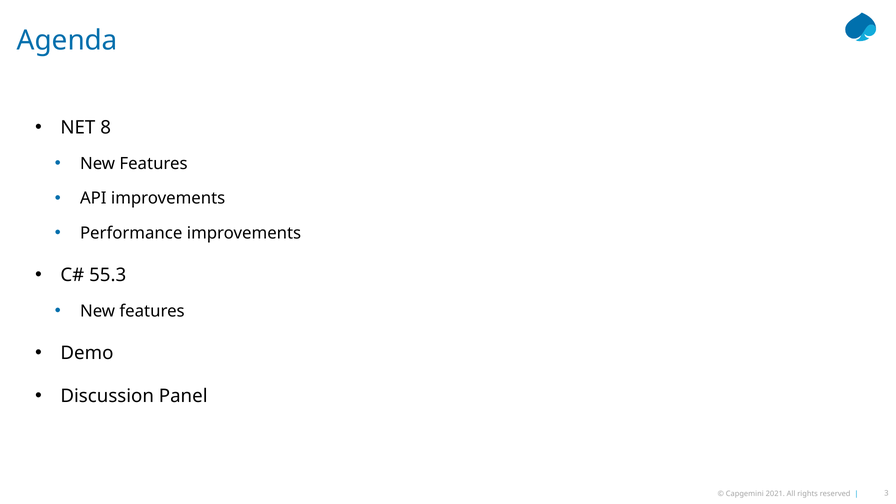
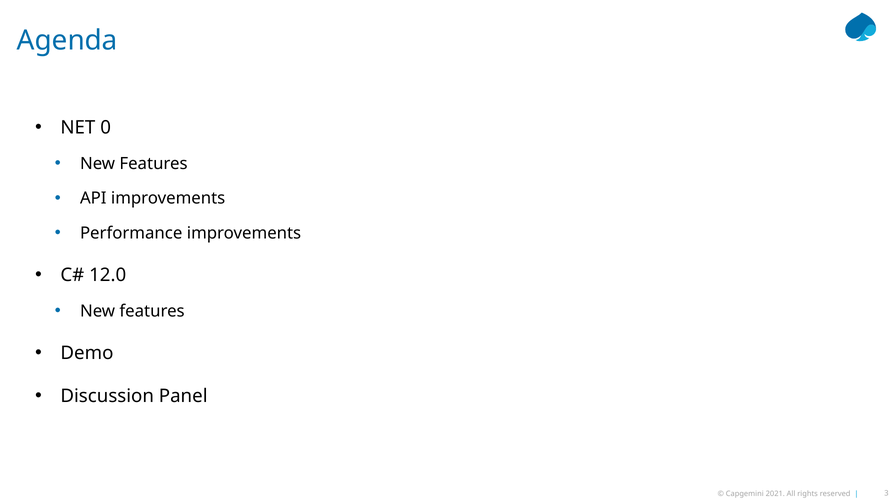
8: 8 -> 0
55.3: 55.3 -> 12.0
